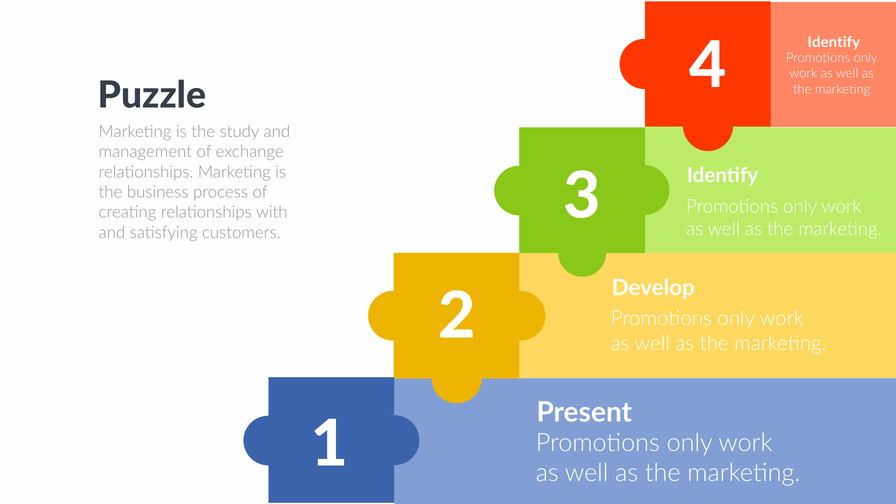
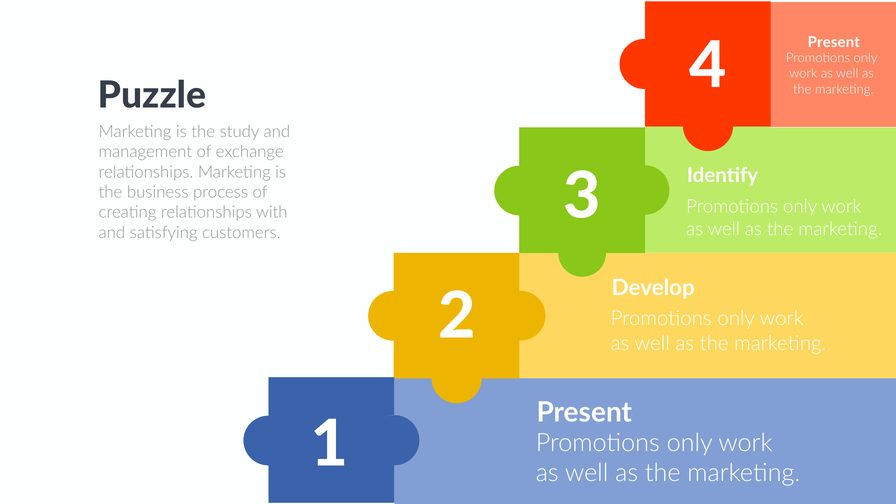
Identify at (834, 43): Identify -> Present
